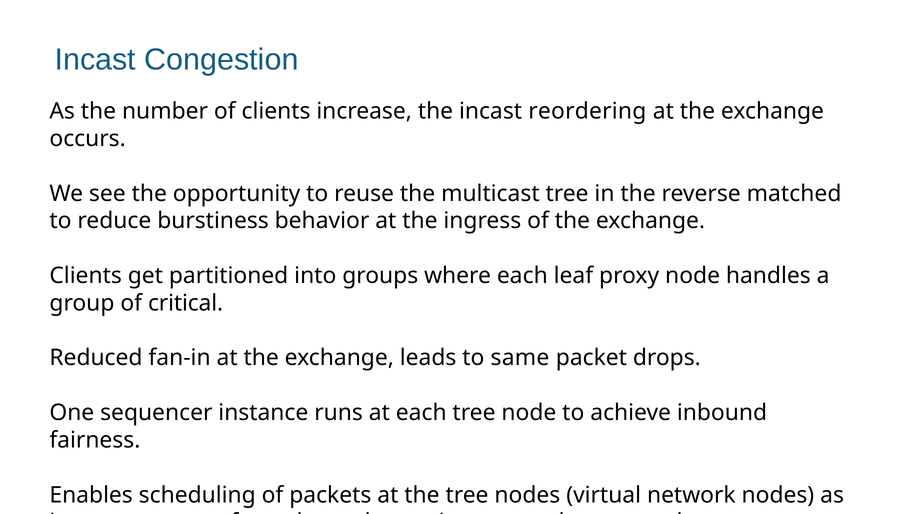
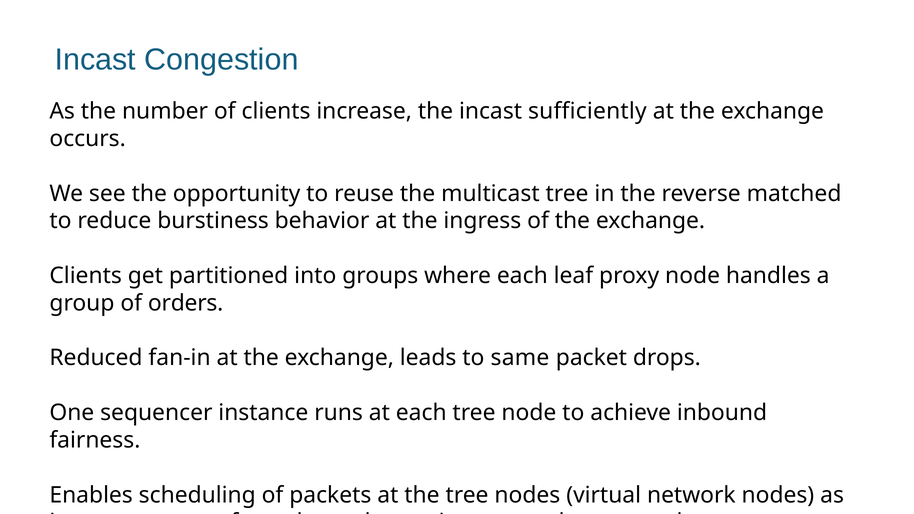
reordering: reordering -> sufficiently
critical: critical -> orders
